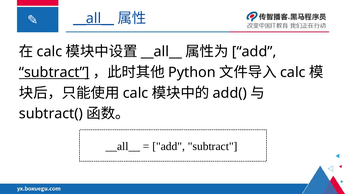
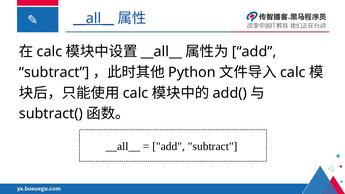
subtract at (54, 72) underline: present -> none
